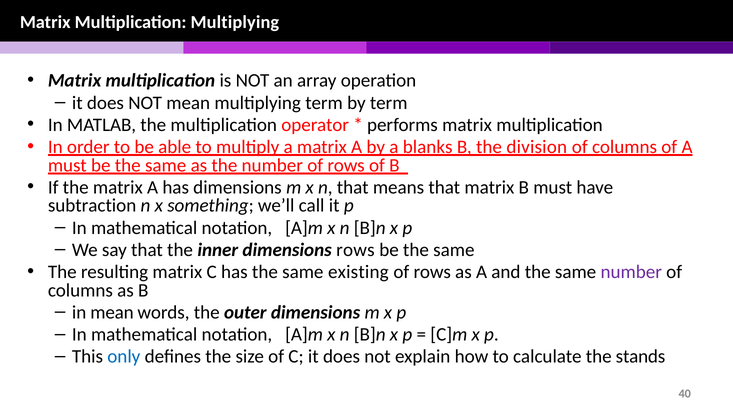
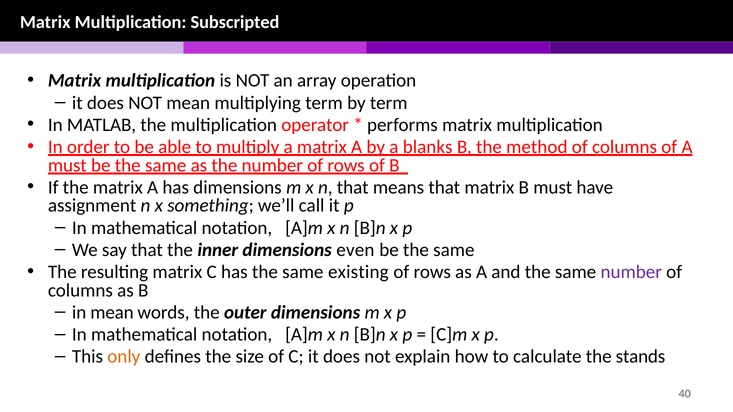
Multiplication Multiplying: Multiplying -> Subscripted
division: division -> method
subtraction: subtraction -> assignment
dimensions rows: rows -> even
only colour: blue -> orange
